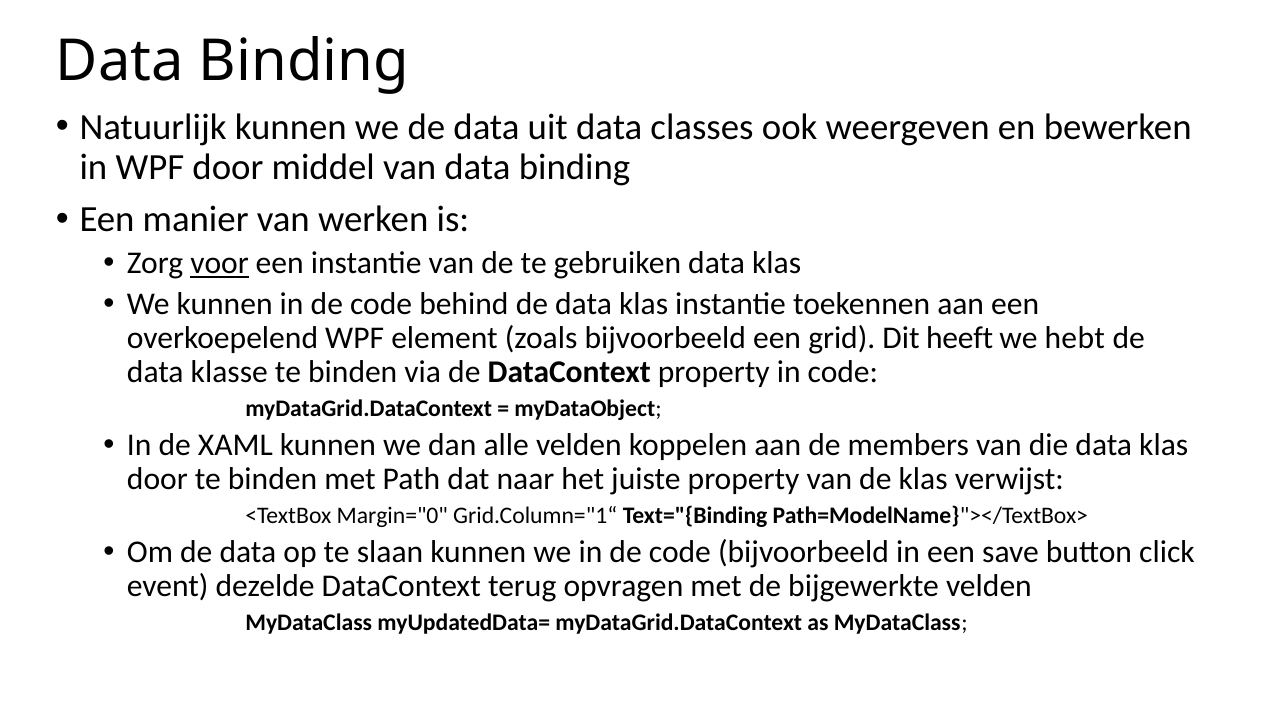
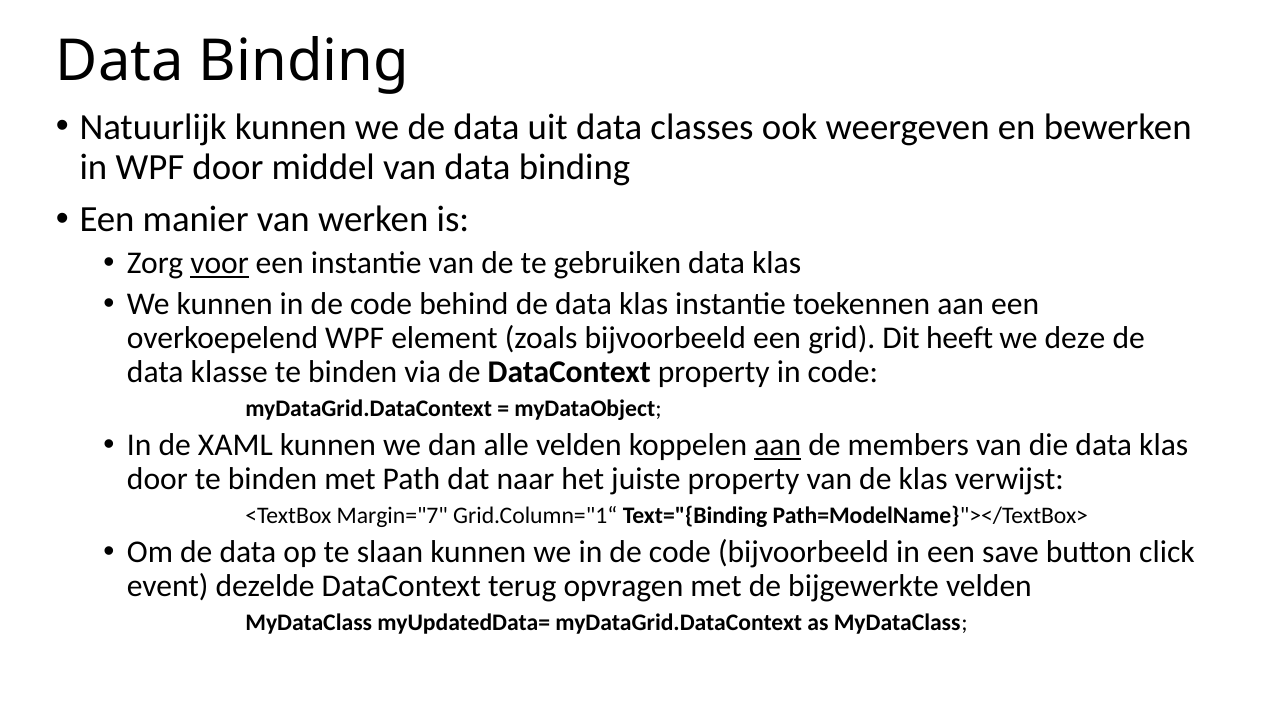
hebt: hebt -> deze
aan at (778, 445) underline: none -> present
Margin="0: Margin="0 -> Margin="7
